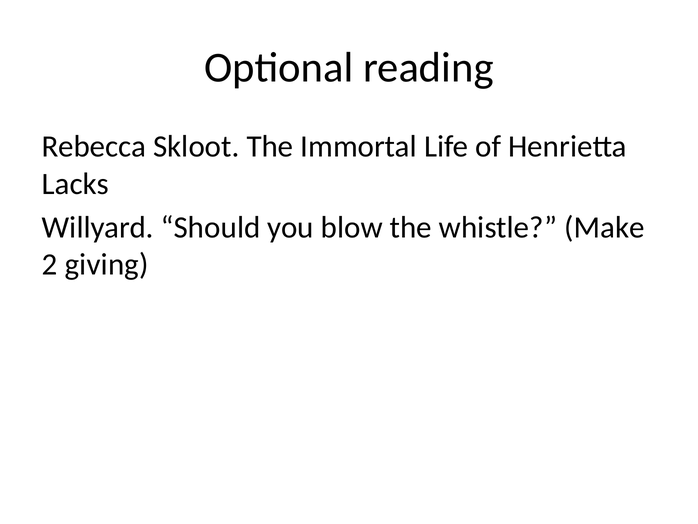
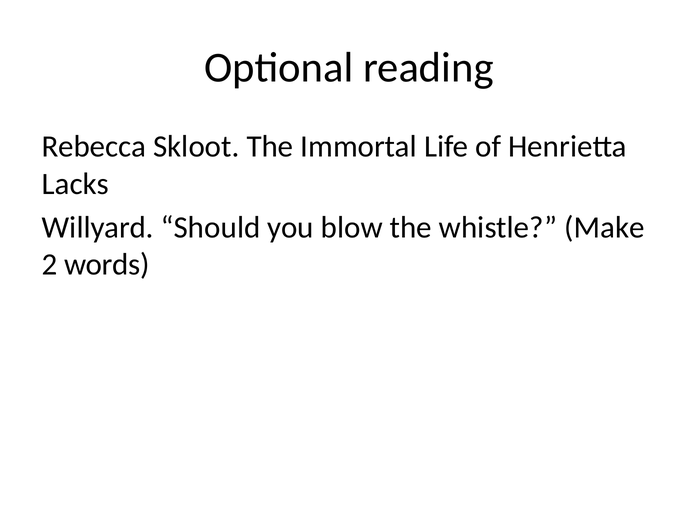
giving: giving -> words
